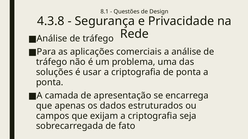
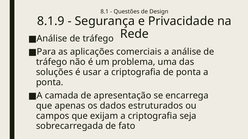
4.3.8: 4.3.8 -> 8.1.9
